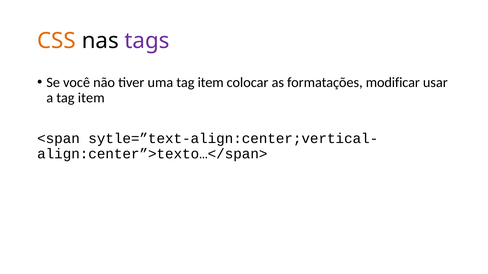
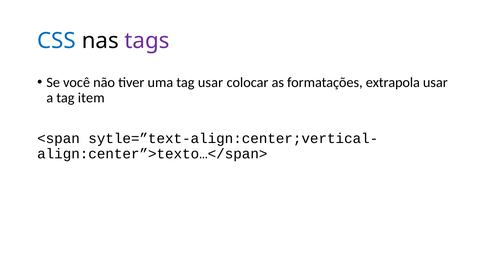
CSS colour: orange -> blue
uma tag item: item -> usar
modificar: modificar -> extrapola
